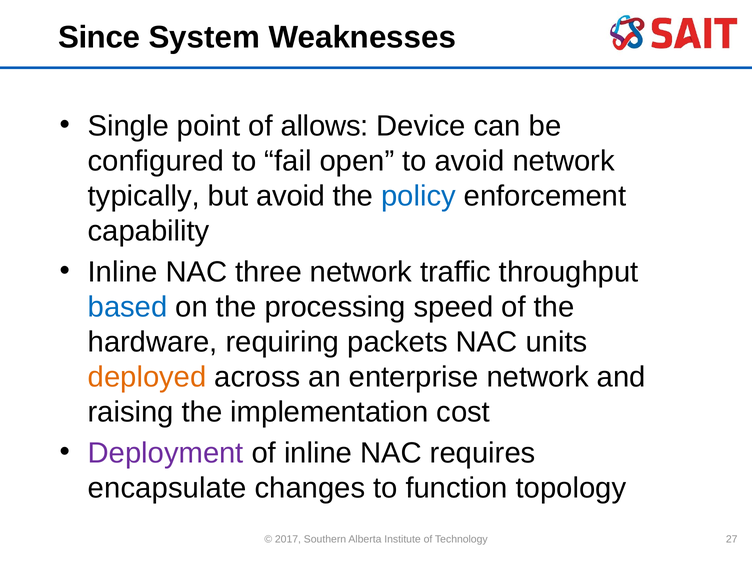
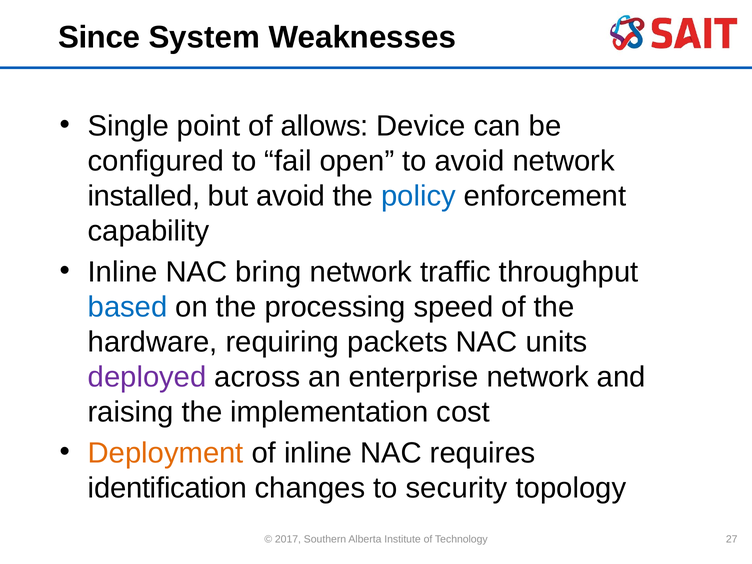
typically: typically -> installed
three: three -> bring
deployed colour: orange -> purple
Deployment colour: purple -> orange
encapsulate: encapsulate -> identification
function: function -> security
